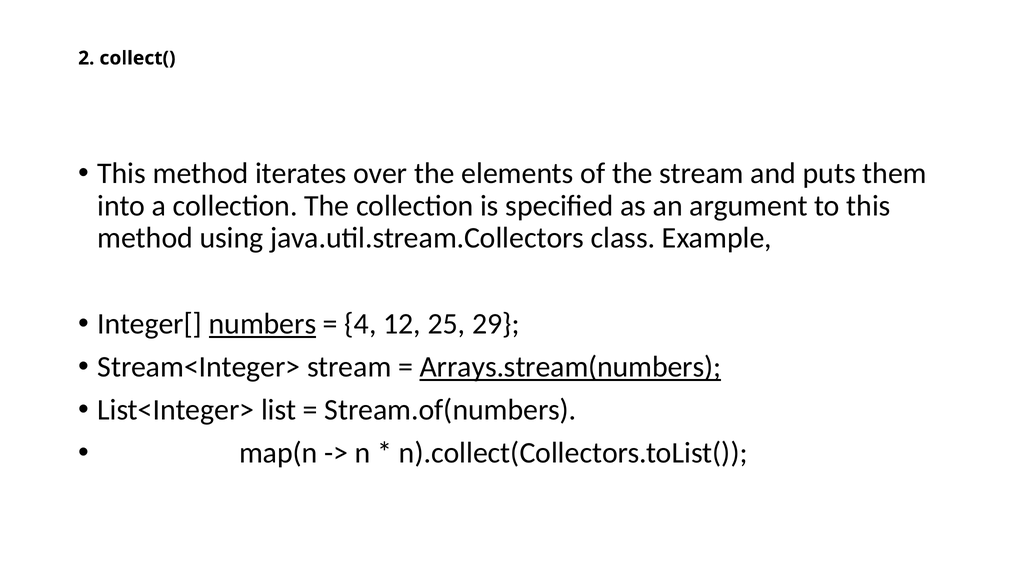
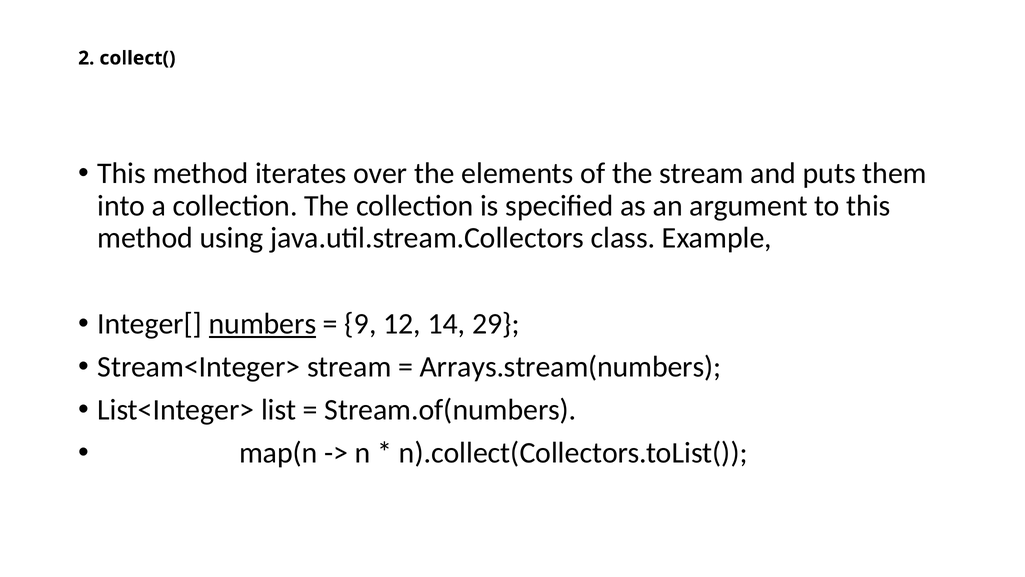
4: 4 -> 9
25: 25 -> 14
Arrays.stream(numbers underline: present -> none
